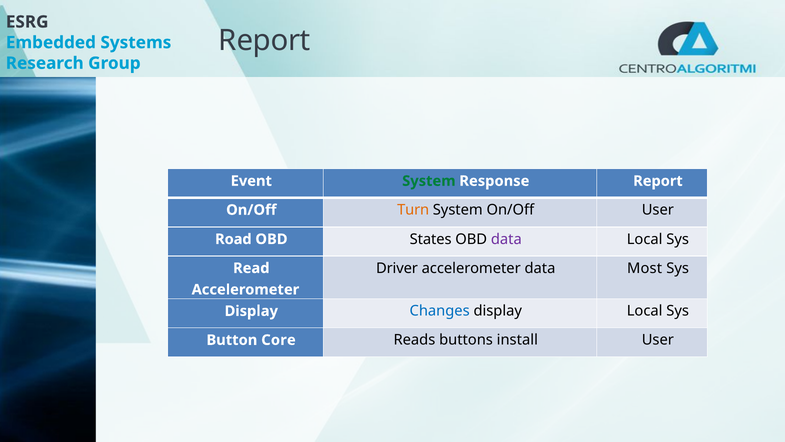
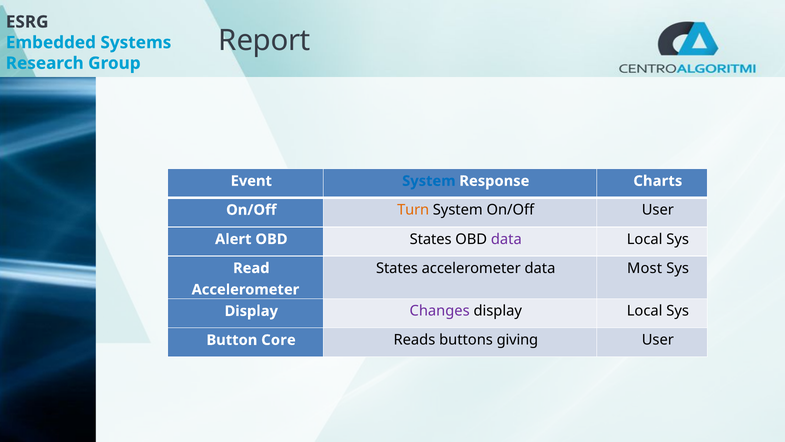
System at (429, 181) colour: green -> blue
Response Report: Report -> Charts
Road: Road -> Alert
Driver at (397, 268): Driver -> States
Changes colour: blue -> purple
install: install -> giving
